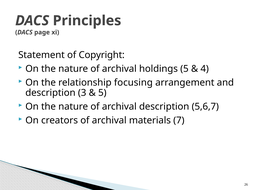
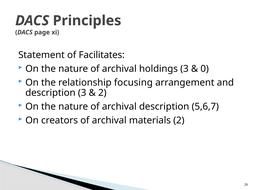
Copyright: Copyright -> Facilitates
holdings 5: 5 -> 3
4: 4 -> 0
5 at (102, 93): 5 -> 2
materials 7: 7 -> 2
